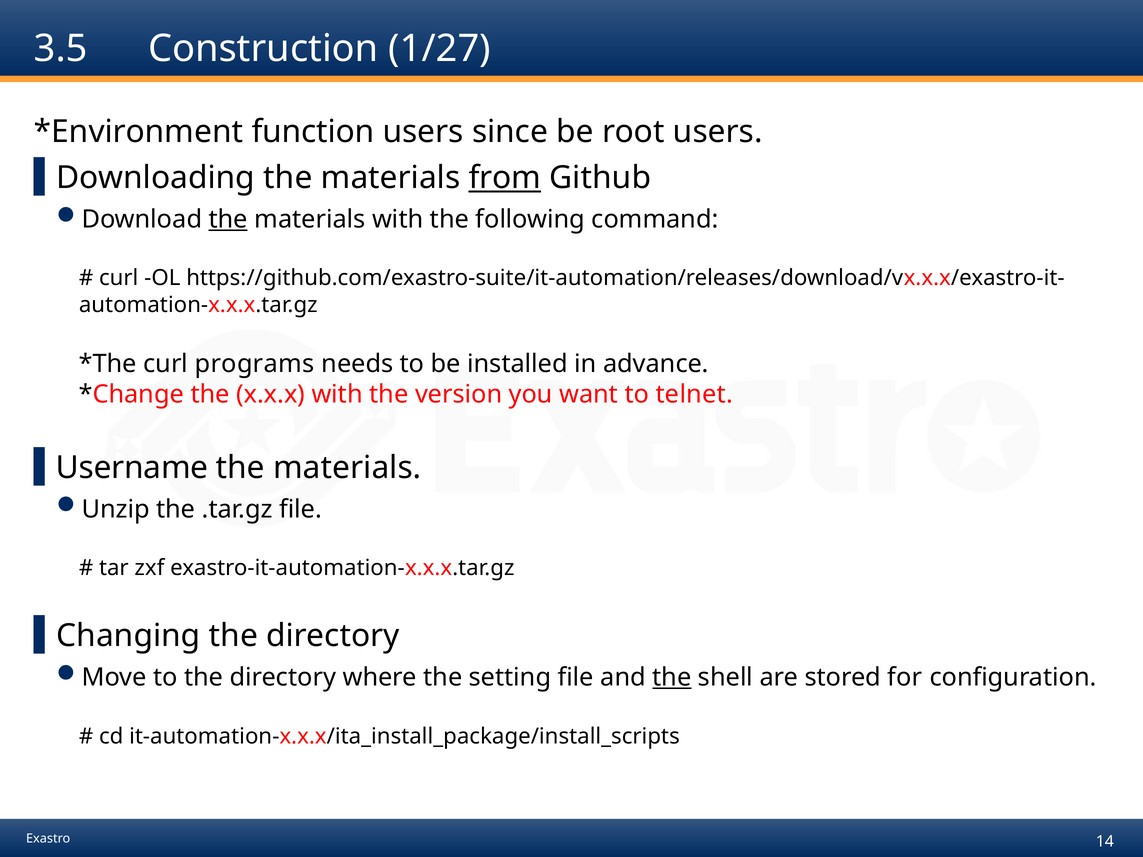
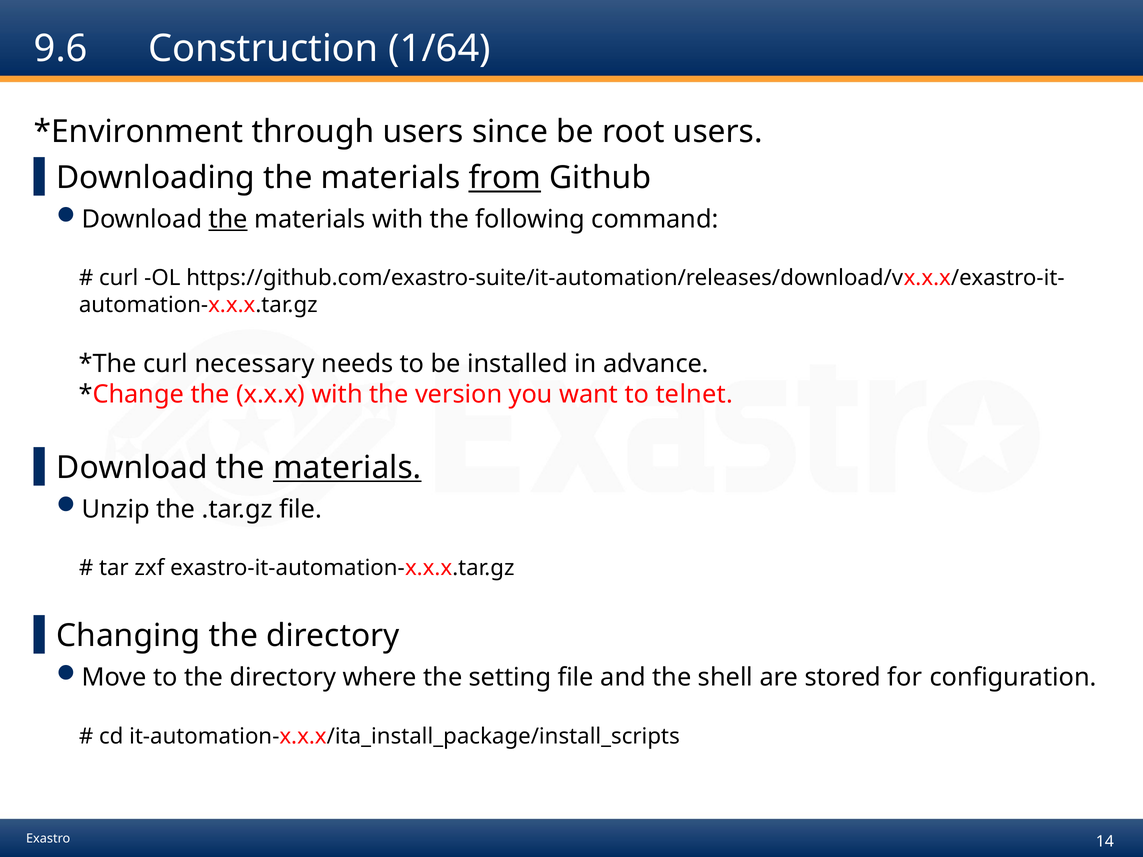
3.5: 3.5 -> 9.6
1/27: 1/27 -> 1/64
function: function -> through
programs: programs -> necessary
Username at (132, 468): Username -> Download
materials at (347, 468) underline: none -> present
the at (672, 678) underline: present -> none
